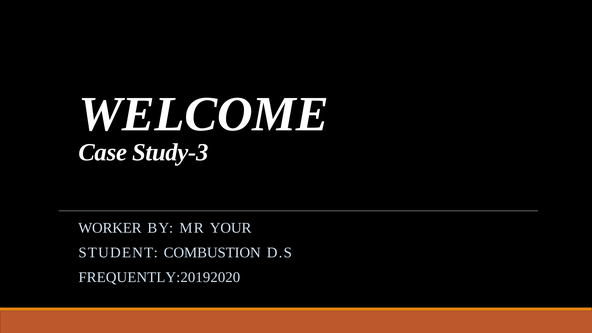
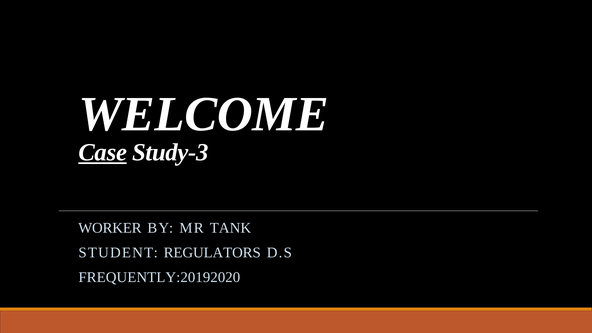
Case underline: none -> present
YOUR: YOUR -> TANK
COMBUSTION: COMBUSTION -> REGULATORS
